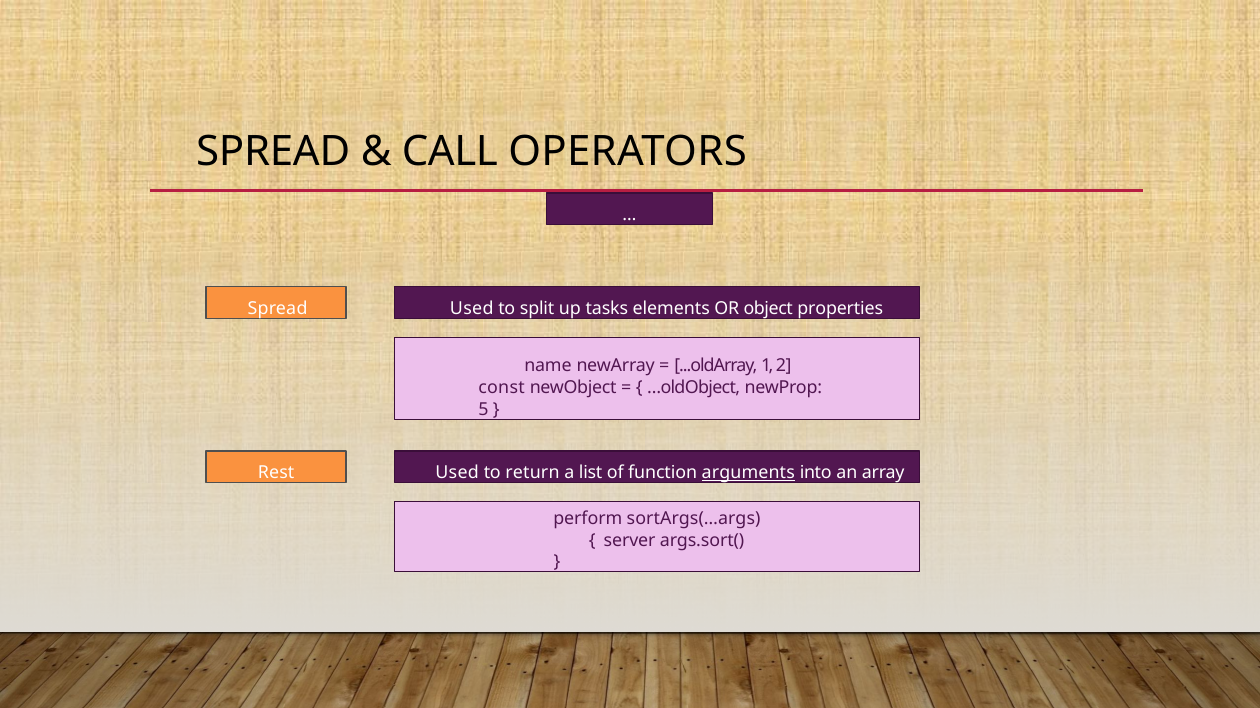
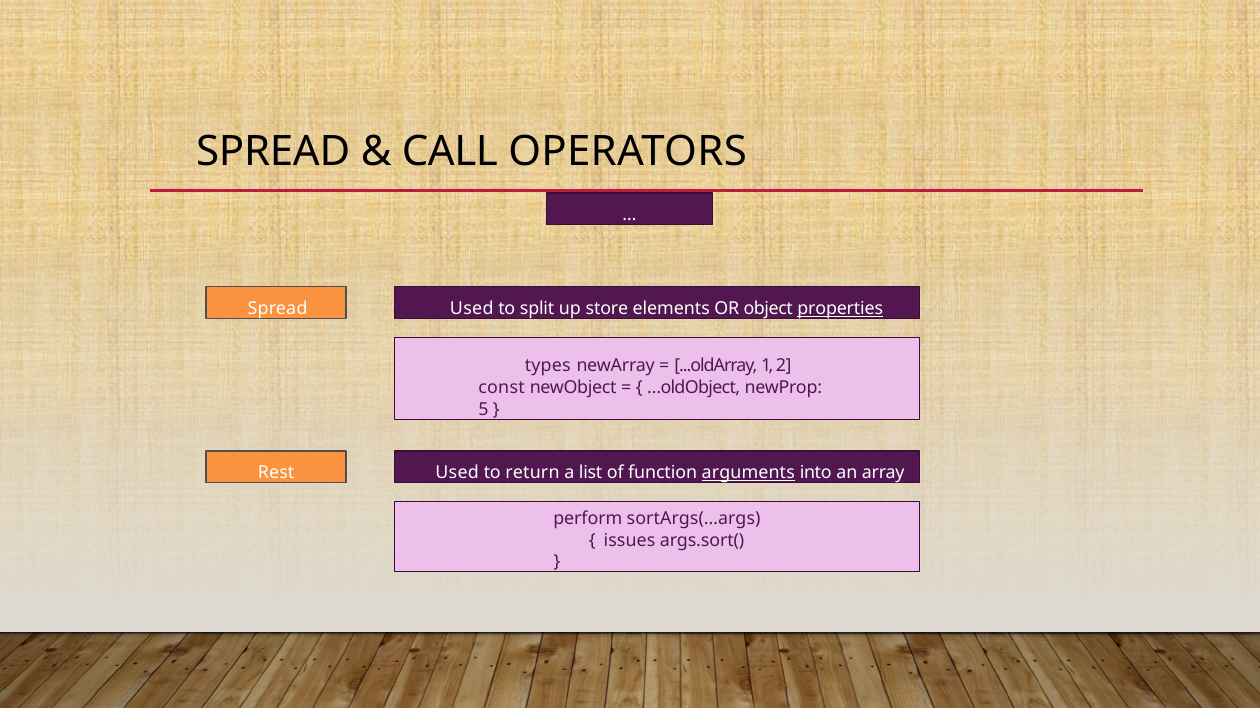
tasks: tasks -> store
properties underline: none -> present
name: name -> types
server: server -> issues
